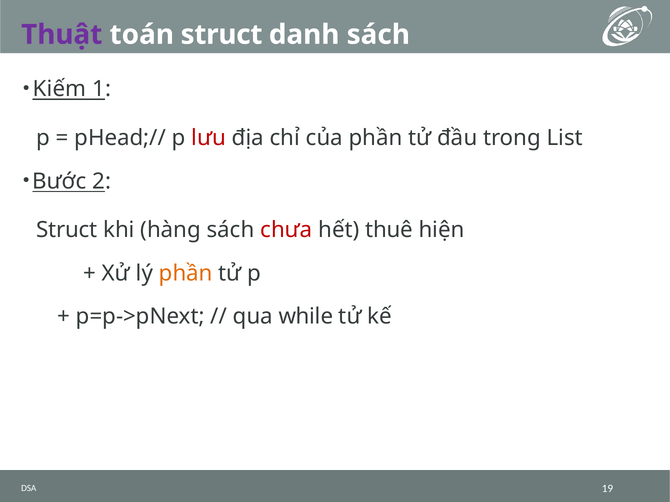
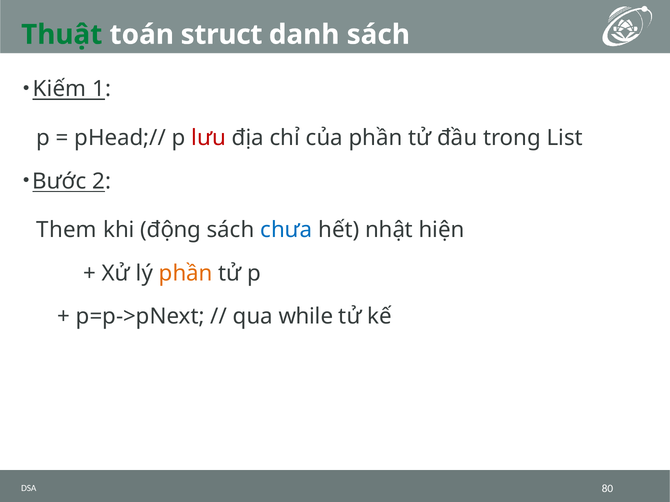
Thuật colour: purple -> green
Struct at (67, 230): Struct -> Them
hàng: hàng -> động
chưa colour: red -> blue
thuê: thuê -> nhật
19: 19 -> 80
